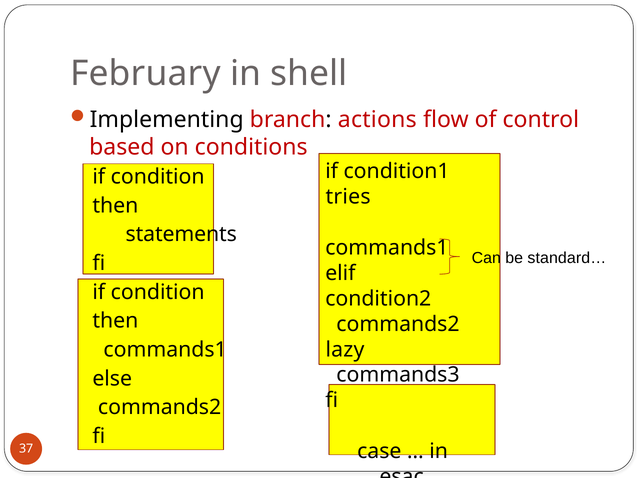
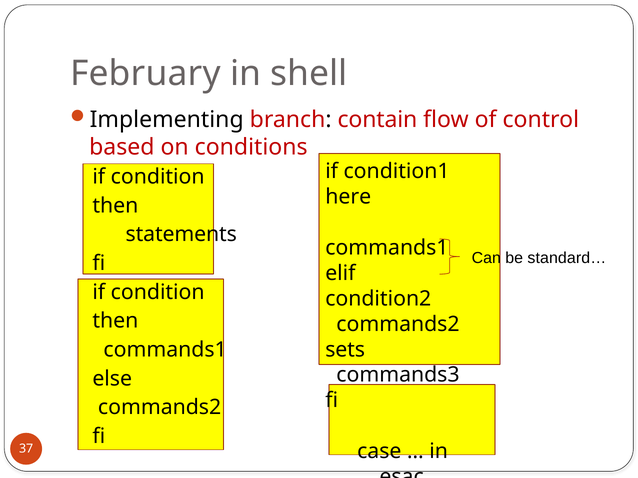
actions: actions -> contain
tries: tries -> here
lazy: lazy -> sets
